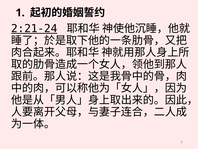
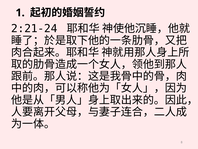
2:21-24 underline: present -> none
